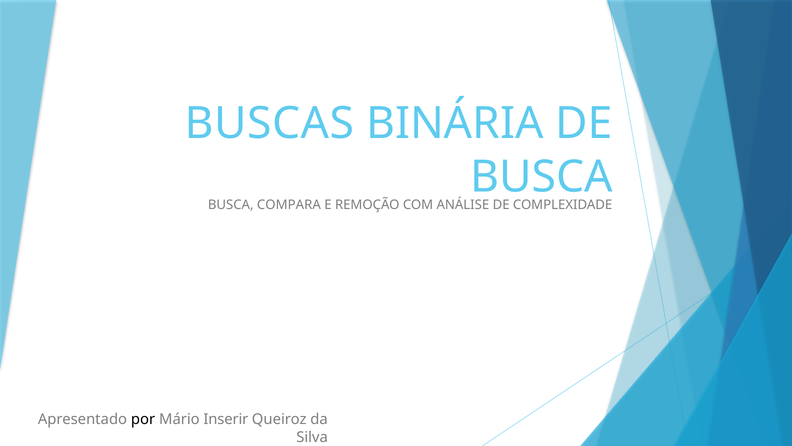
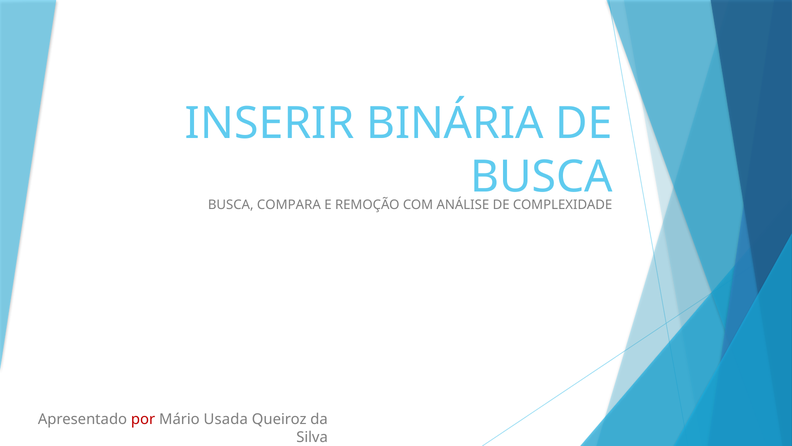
BUSCAS: BUSCAS -> INSERIR
por colour: black -> red
Inserir: Inserir -> Usada
